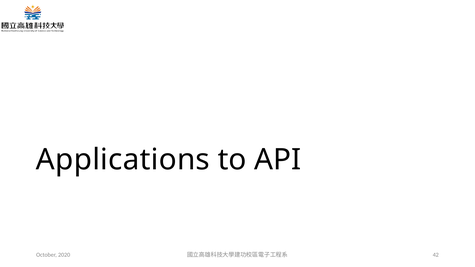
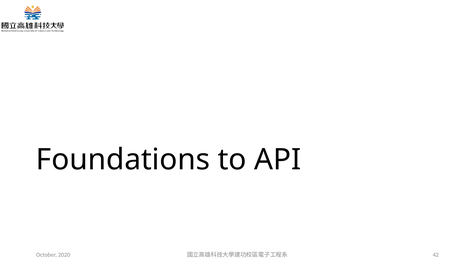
Applications: Applications -> Foundations
